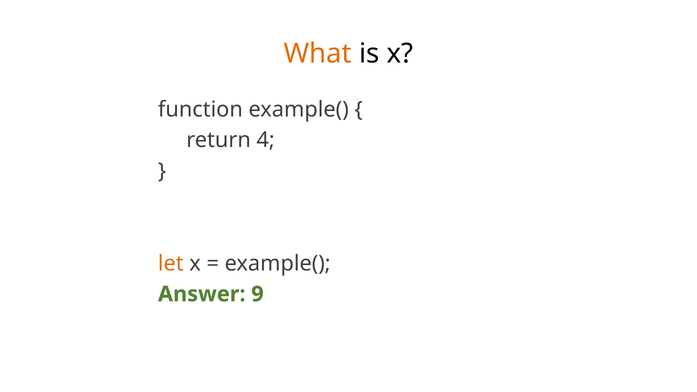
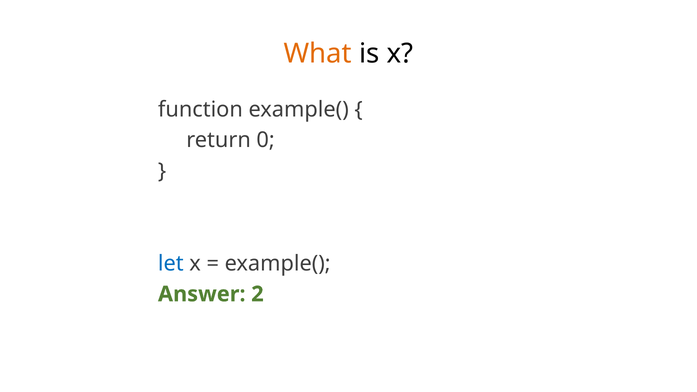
4: 4 -> 0
let colour: orange -> blue
9: 9 -> 2
